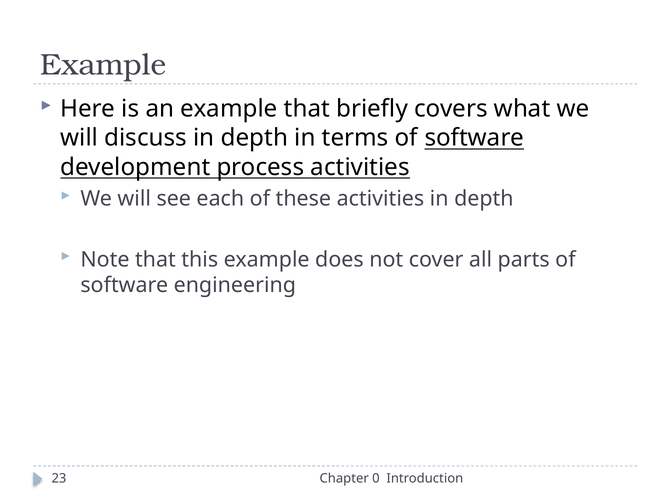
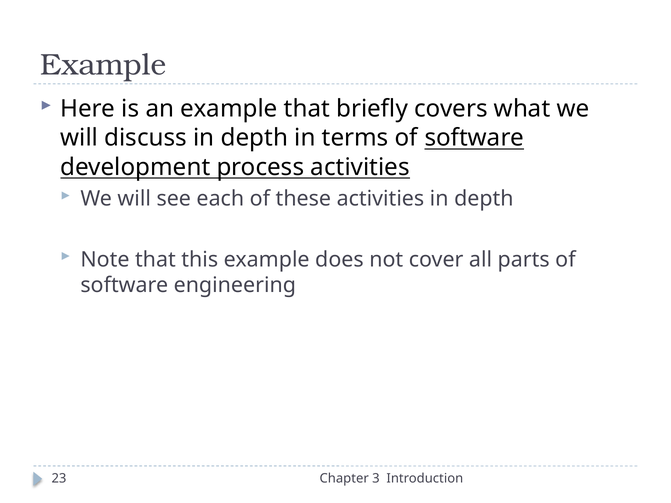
0: 0 -> 3
